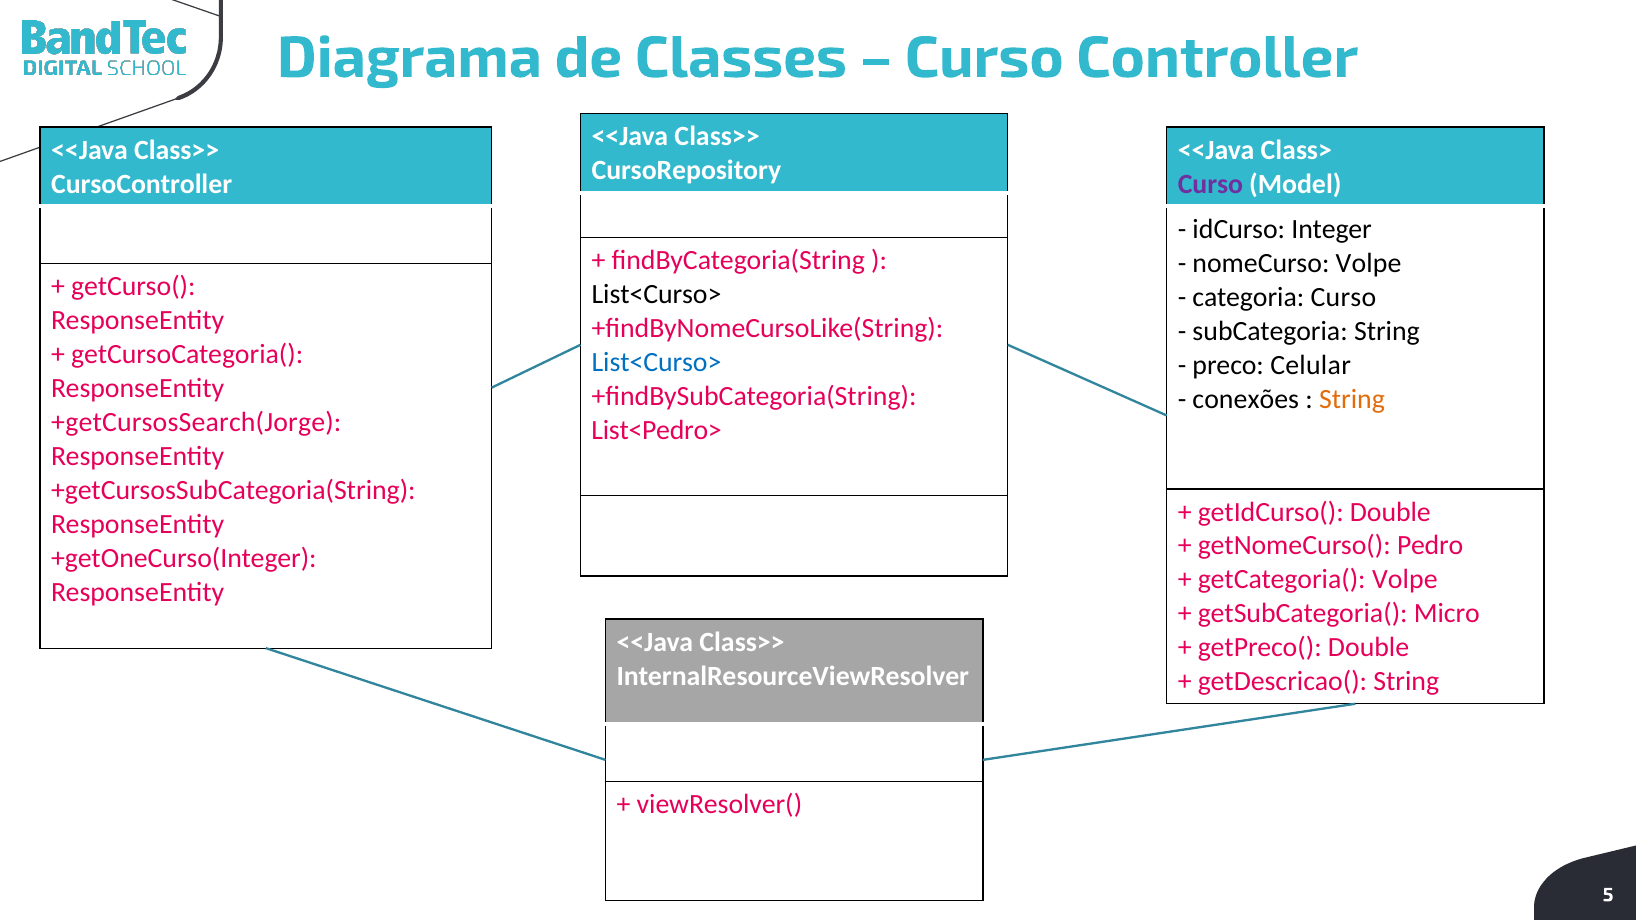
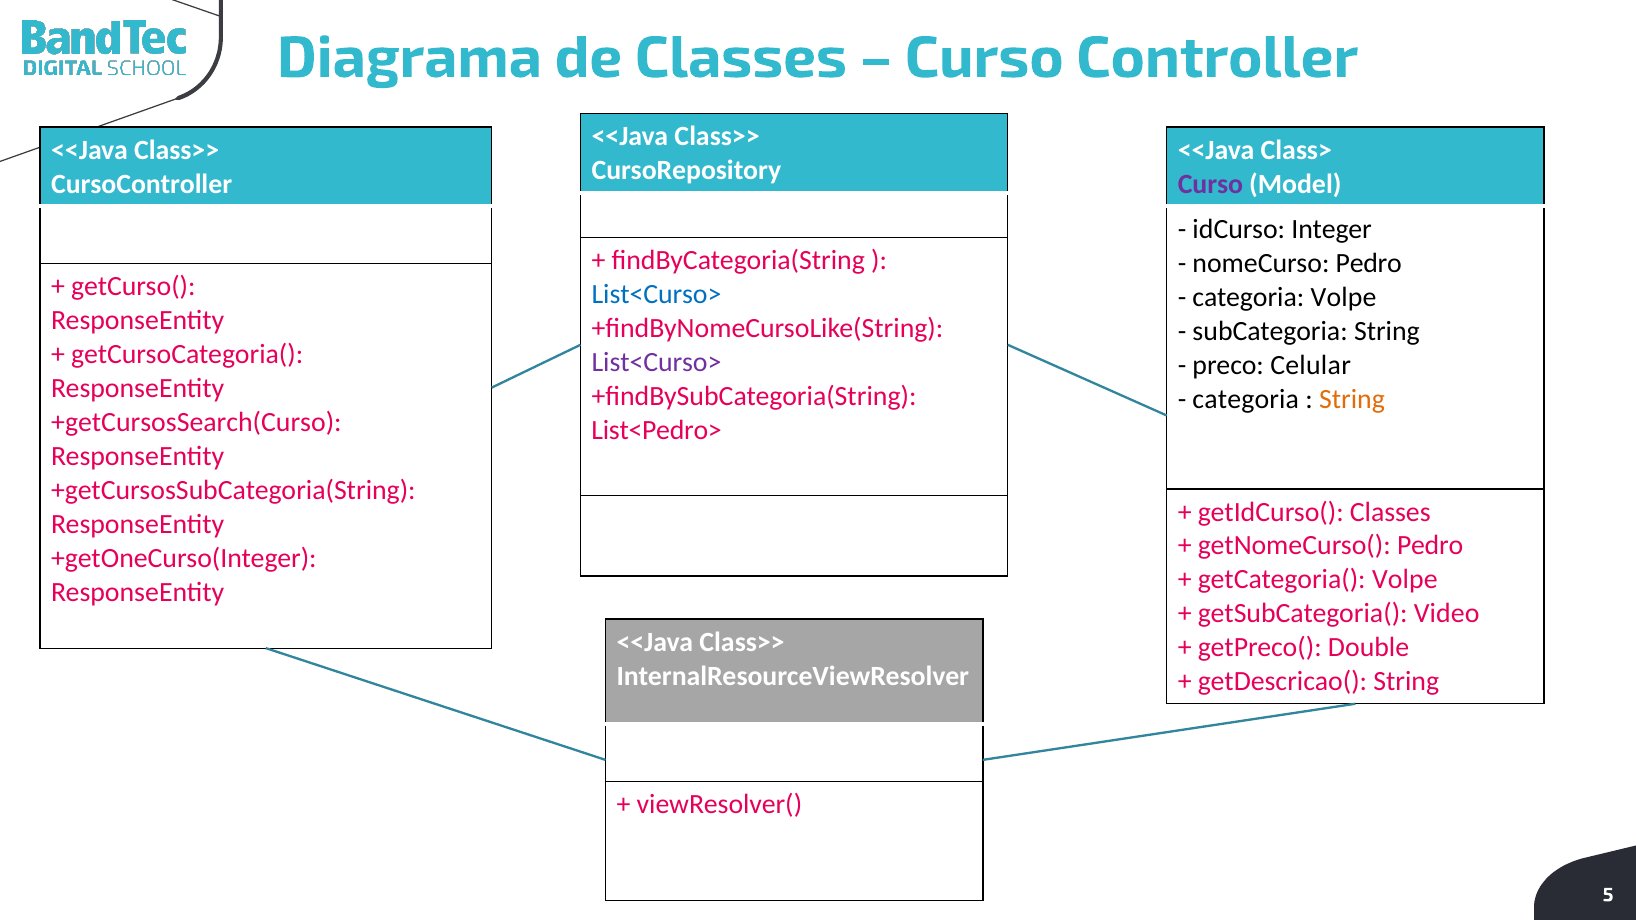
nomeCurso Volpe: Volpe -> Pedro
List<Curso> at (657, 295) colour: black -> blue
categoria Curso: Curso -> Volpe
List<Curso> at (657, 363) colour: blue -> purple
conexões at (1246, 399): conexões -> categoria
+getCursosSearch(Jorge: +getCursosSearch(Jorge -> +getCursosSearch(Curso
getIdCurso( Double: Double -> Classes
Micro: Micro -> Video
